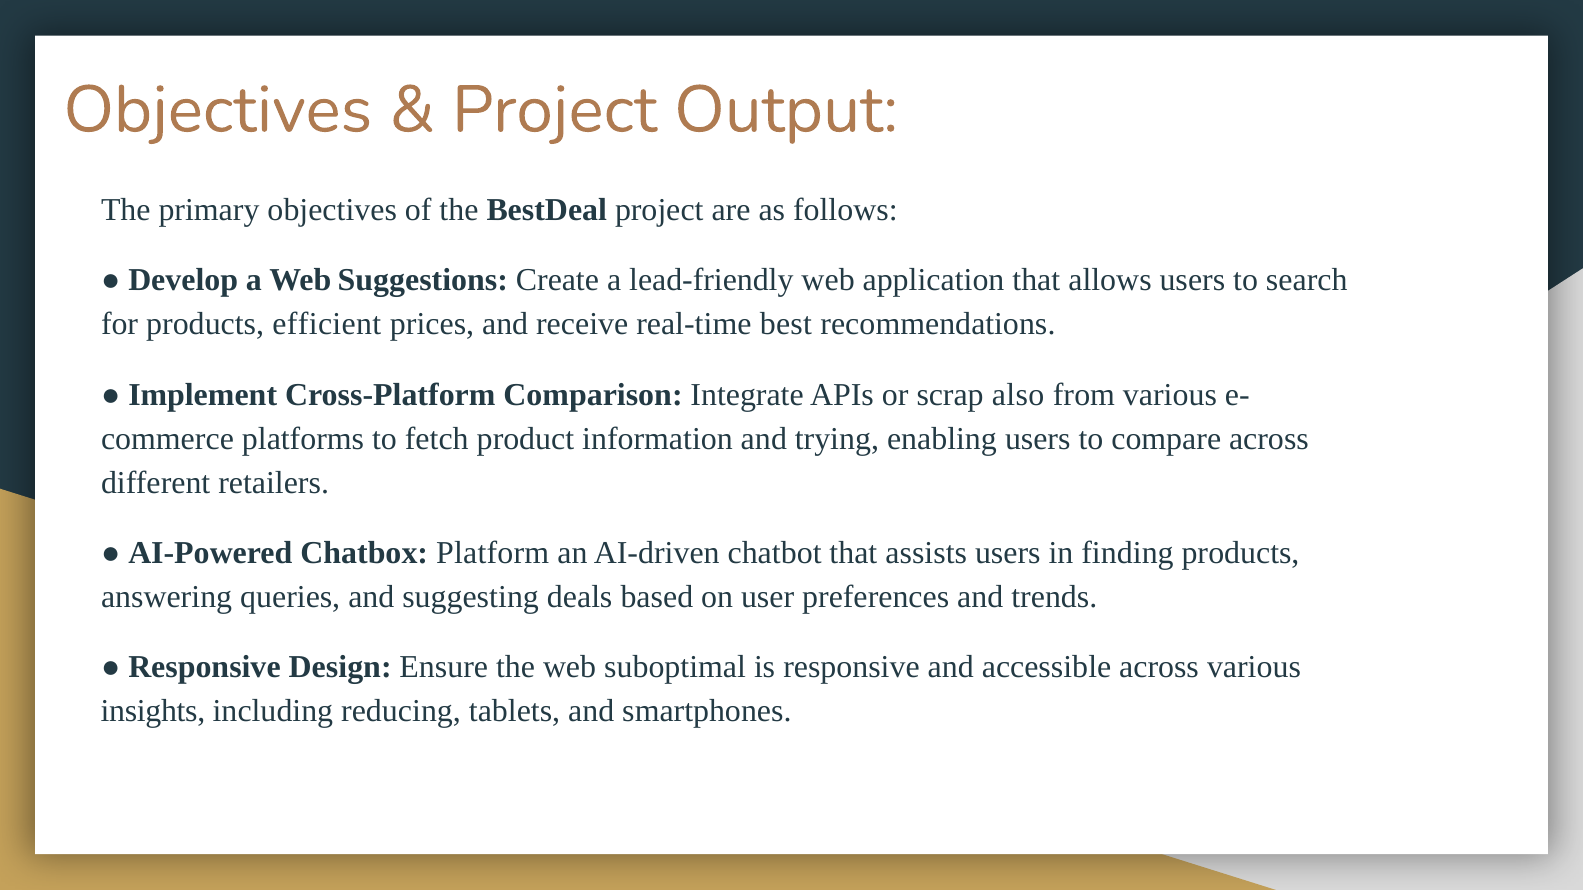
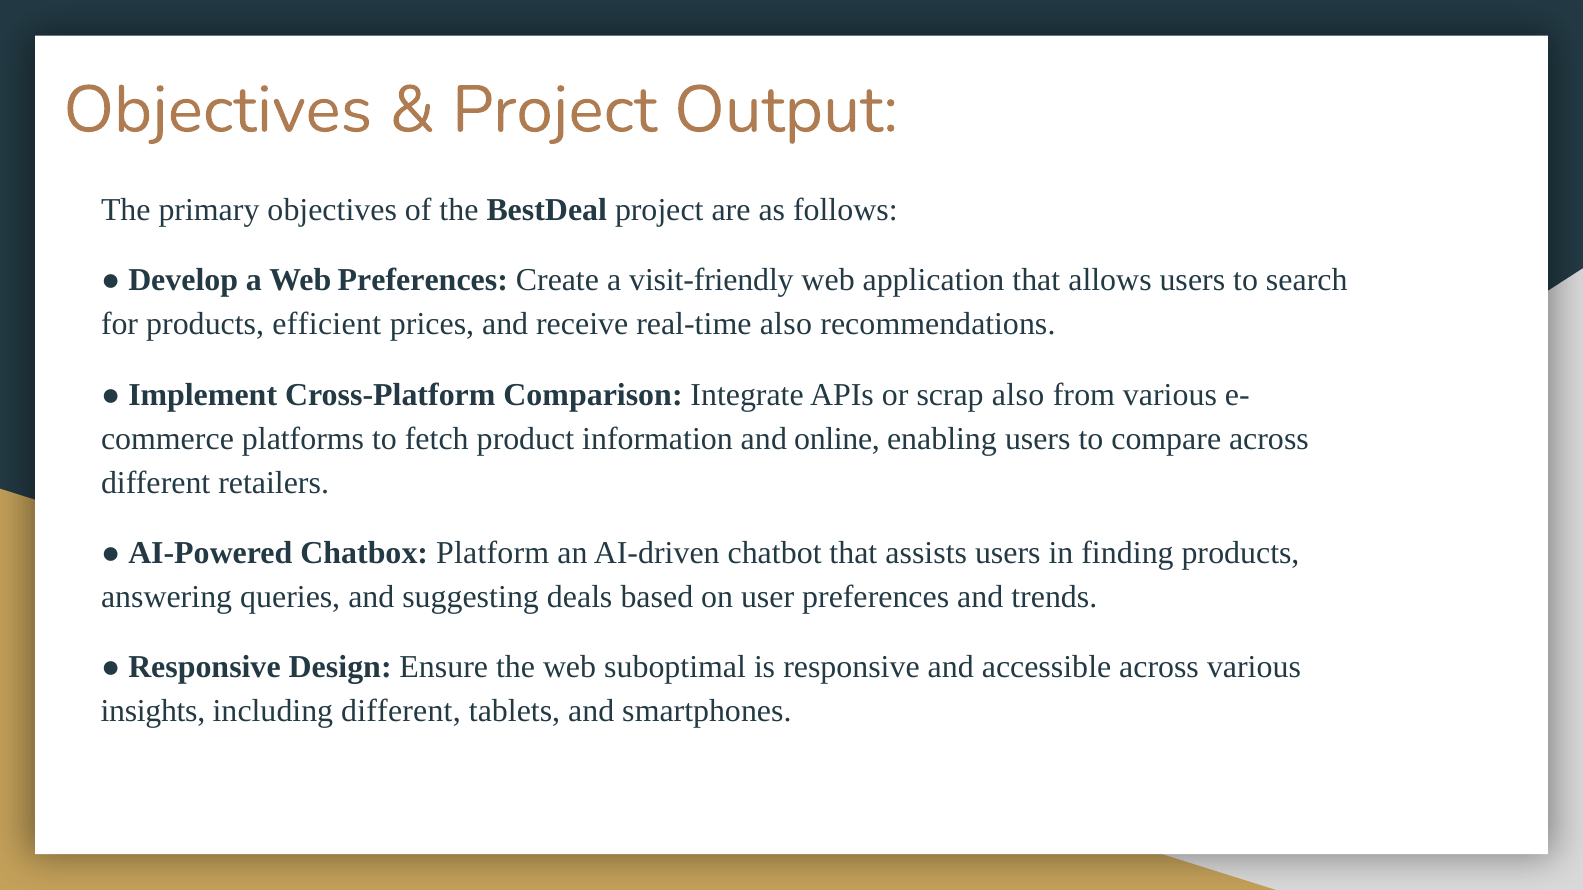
Web Suggestions: Suggestions -> Preferences
lead-friendly: lead-friendly -> visit-friendly
real-time best: best -> also
trying: trying -> online
including reducing: reducing -> different
